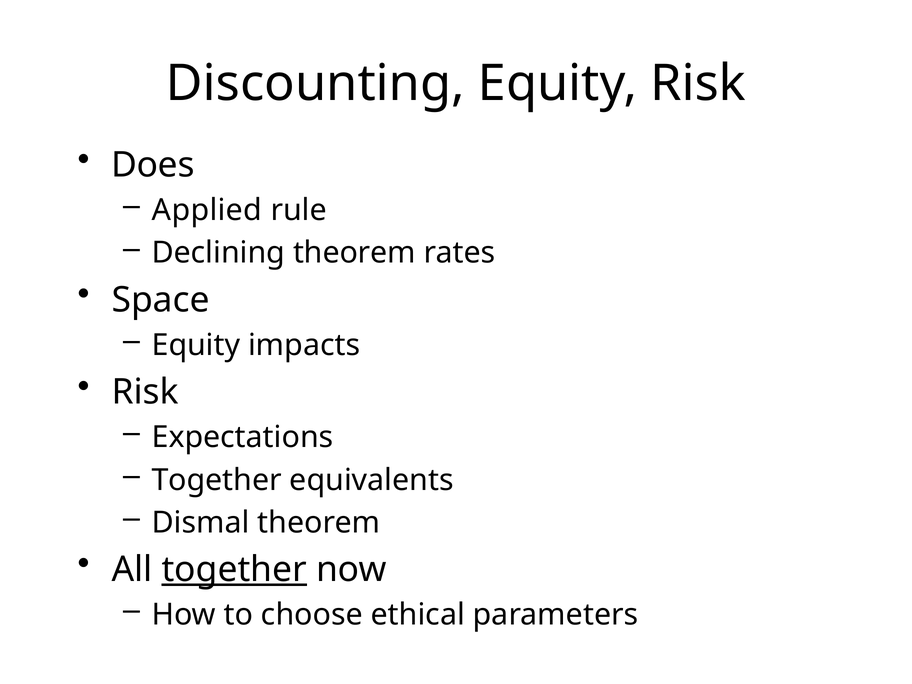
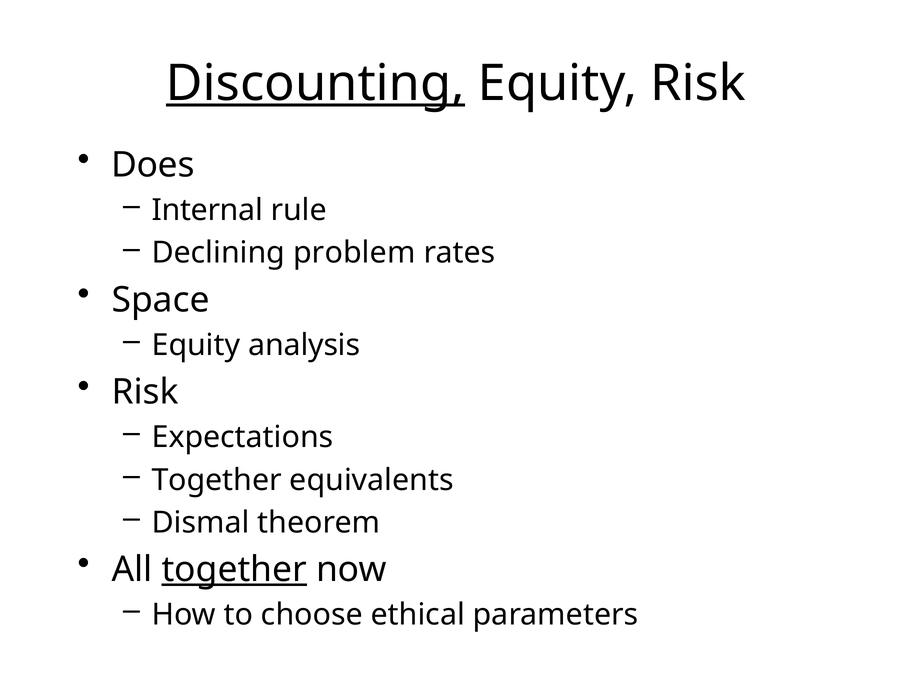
Discounting underline: none -> present
Applied: Applied -> Internal
Declining theorem: theorem -> problem
impacts: impacts -> analysis
